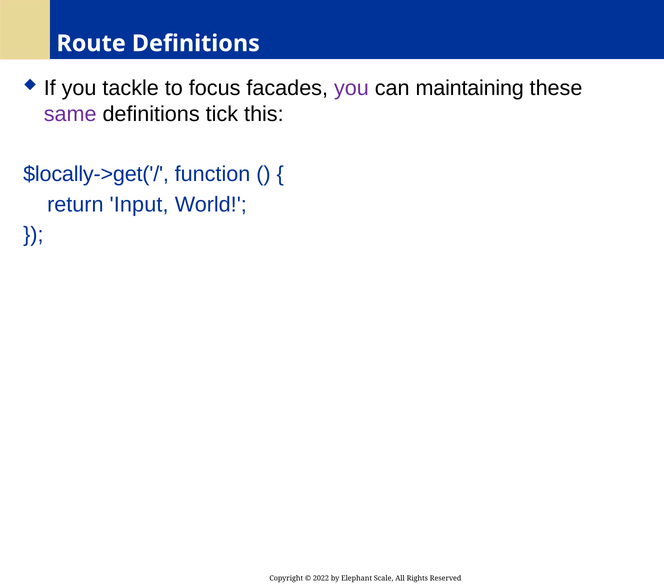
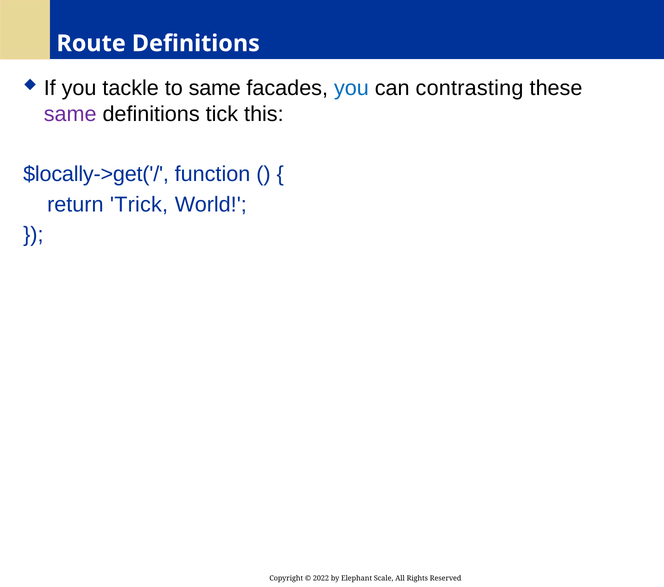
to focus: focus -> same
you at (351, 88) colour: purple -> blue
maintaining: maintaining -> contrasting
Input: Input -> Trick
